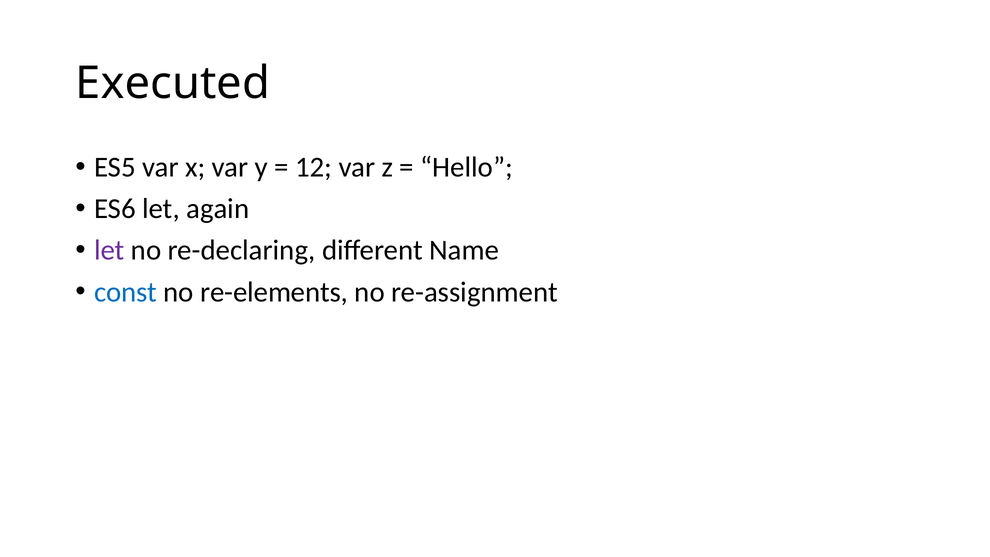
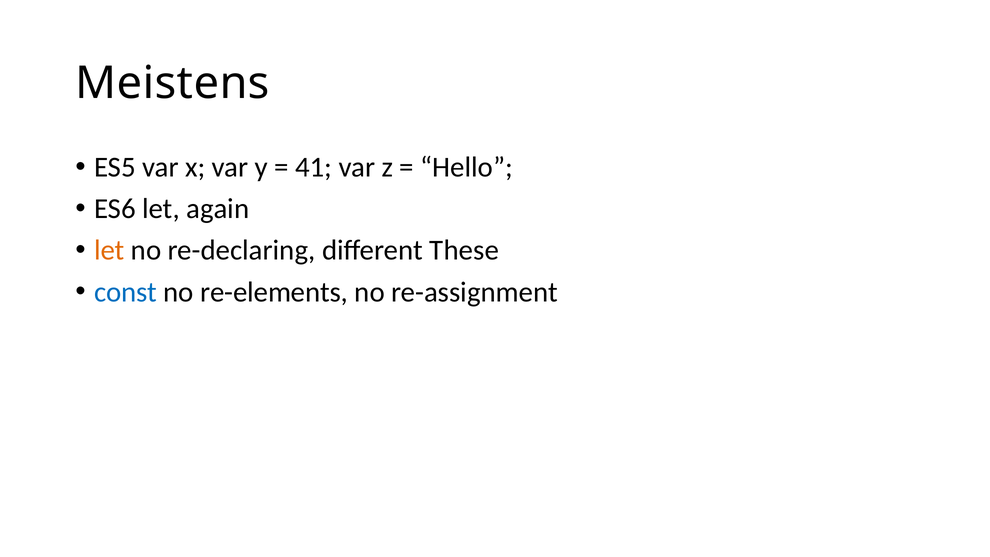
Executed: Executed -> Meistens
12: 12 -> 41
let at (109, 250) colour: purple -> orange
Name: Name -> These
